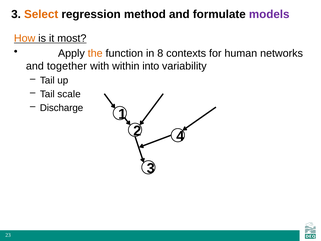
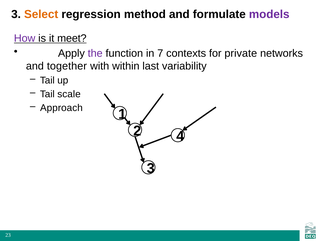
How colour: orange -> purple
most: most -> meet
the colour: orange -> purple
8: 8 -> 7
human: human -> private
into: into -> last
Discharge: Discharge -> Approach
